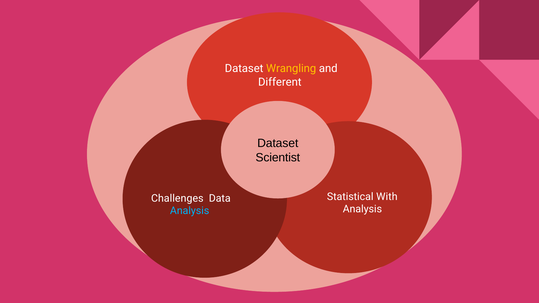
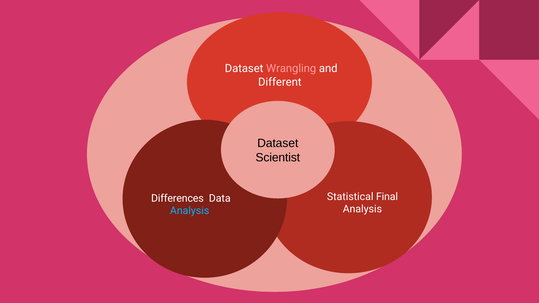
Wrangling colour: yellow -> pink
With: With -> Final
Challenges: Challenges -> Differences
